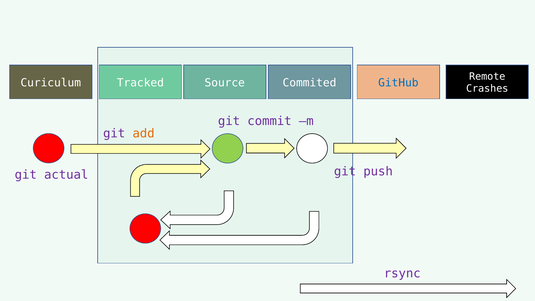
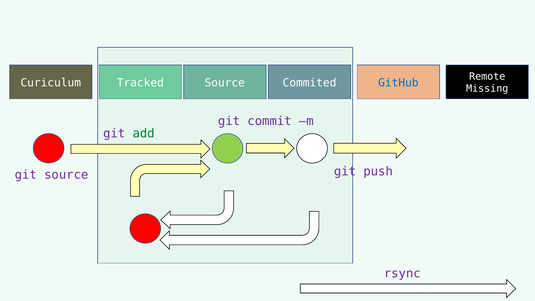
Crashes: Crashes -> Missing
add colour: orange -> green
git actual: actual -> source
